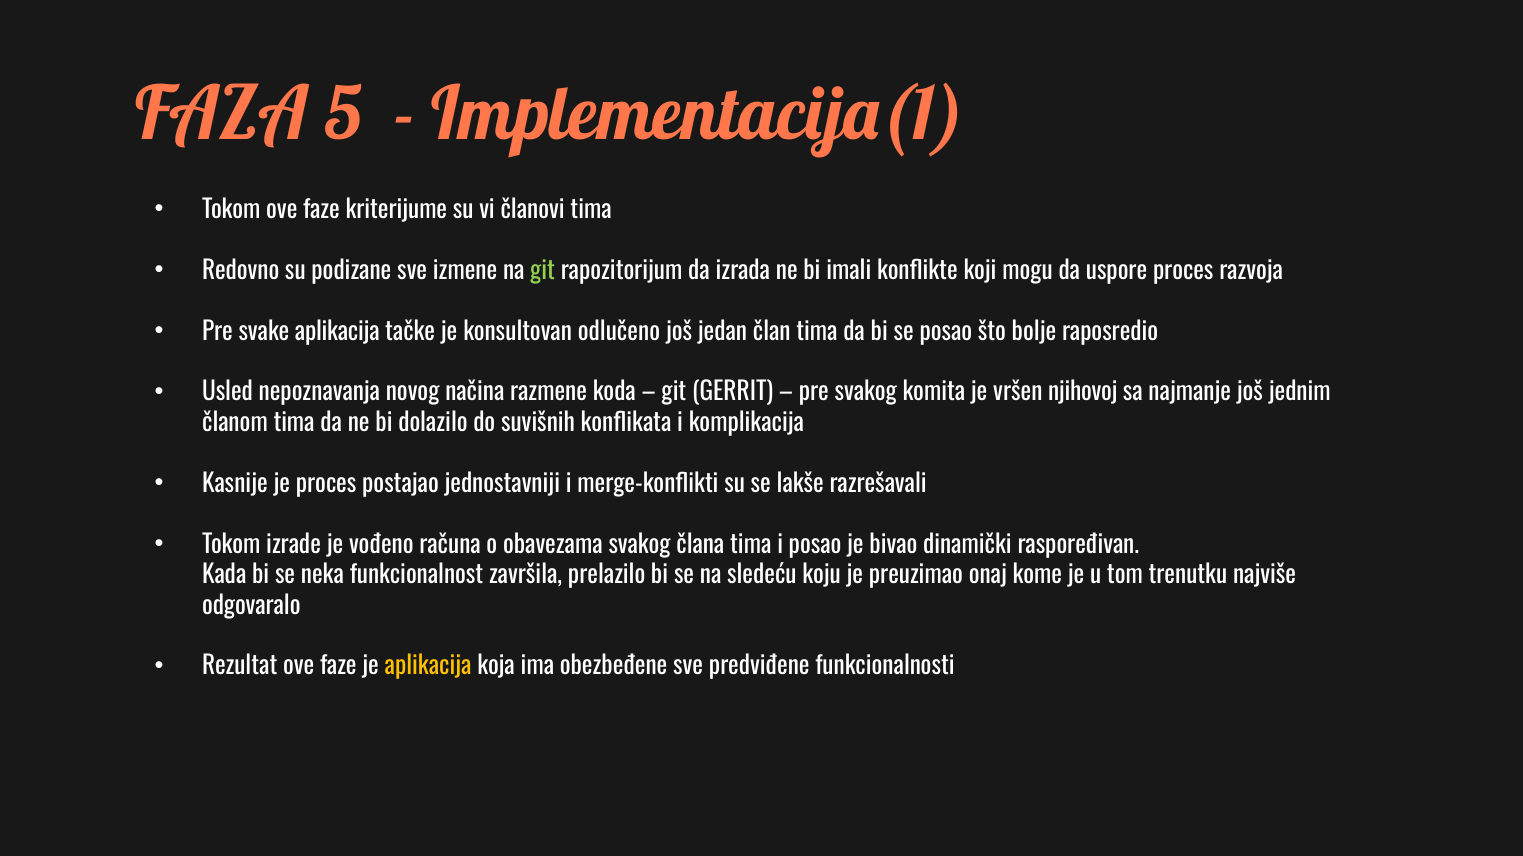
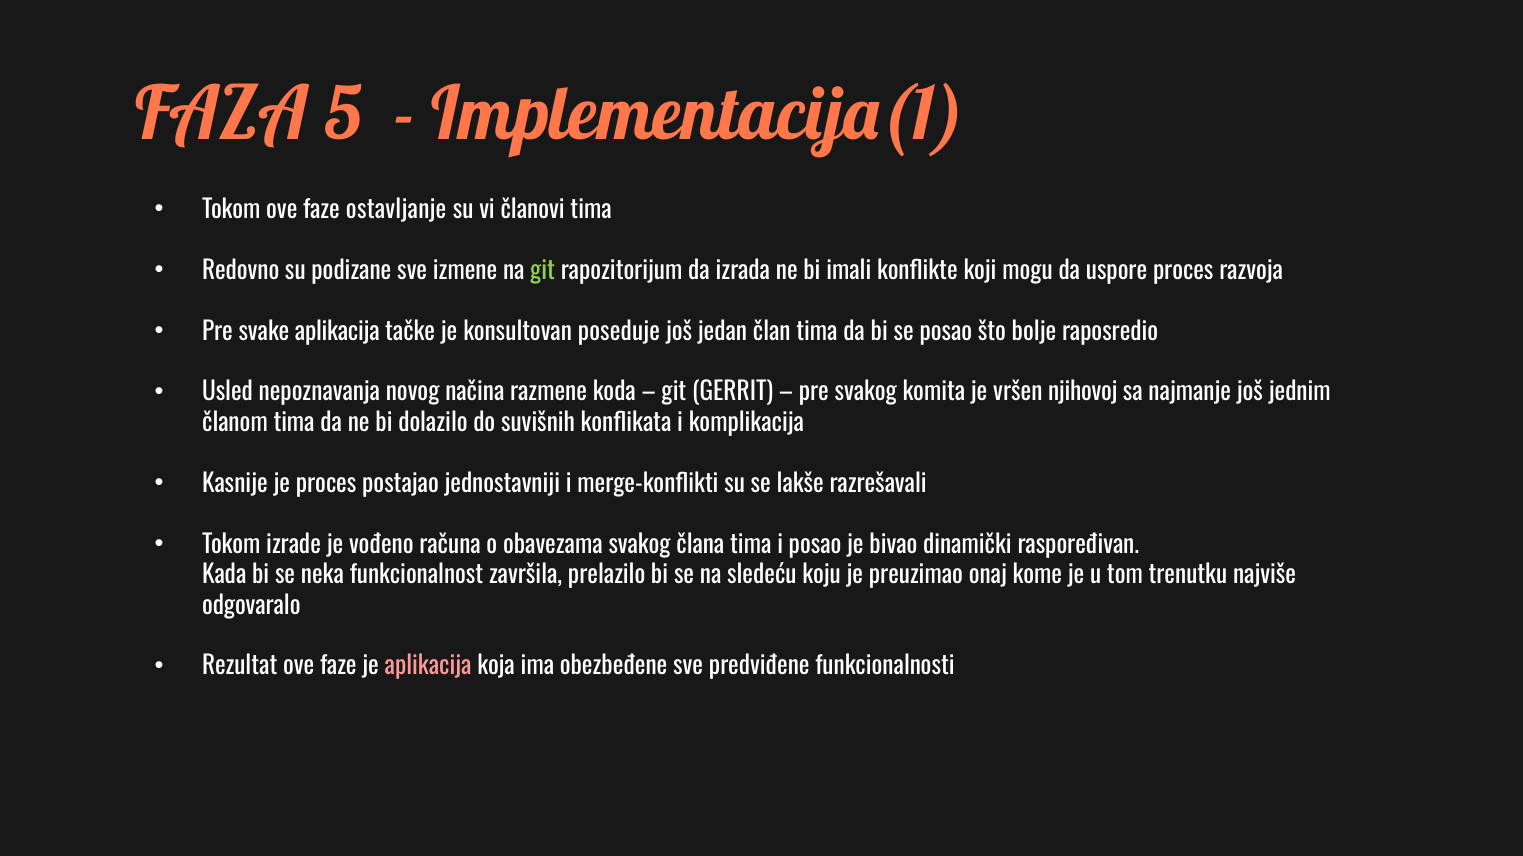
kriterijume: kriterijume -> ostavljanje
odlučeno: odlučeno -> poseduje
aplikacija at (428, 667) colour: yellow -> pink
